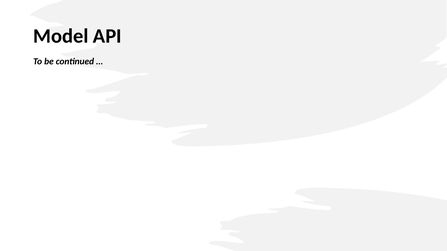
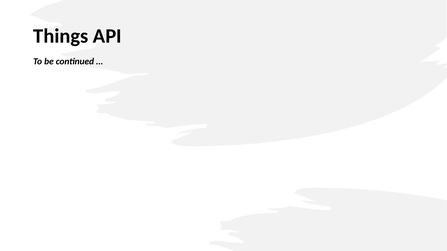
Model: Model -> Things
